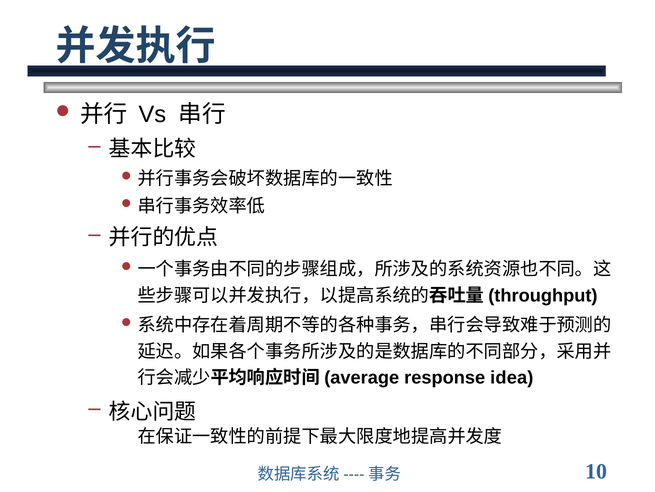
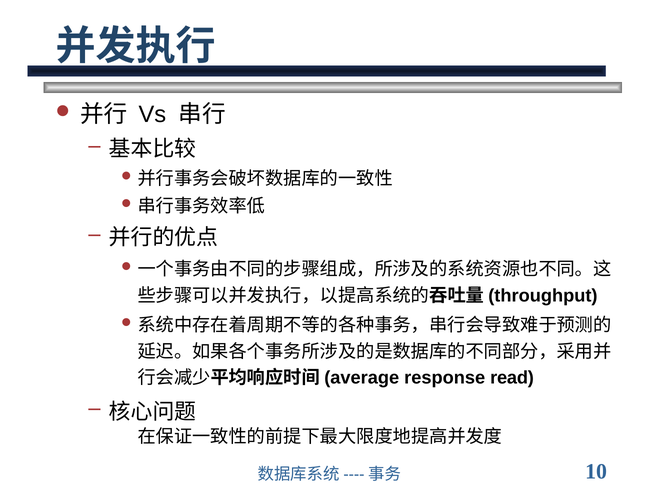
idea: idea -> read
